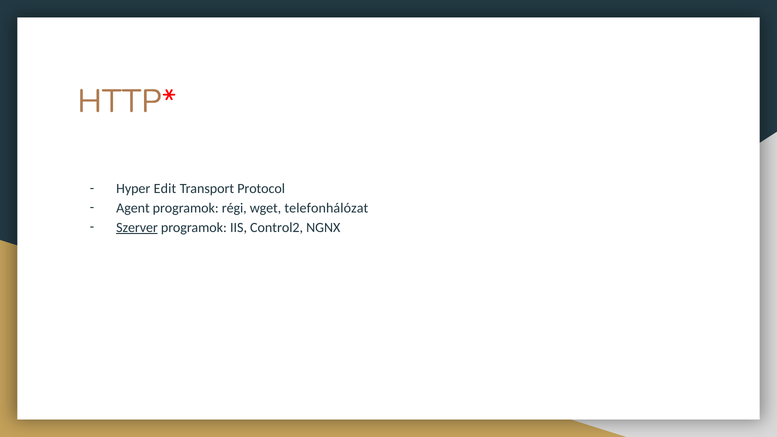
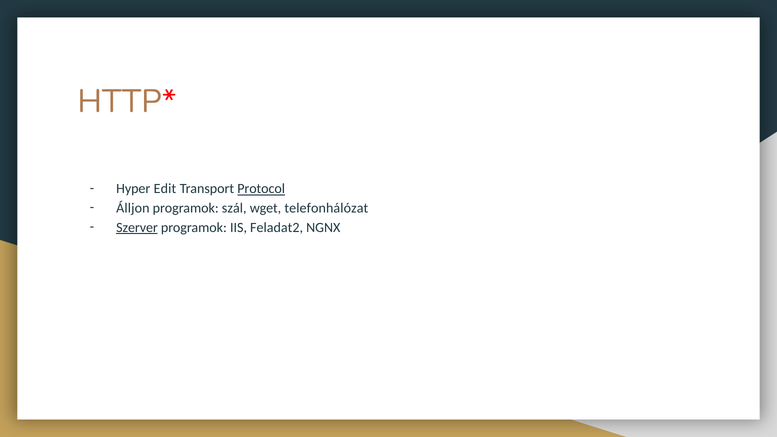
Protocol underline: none -> present
Agent: Agent -> Álljon
régi: régi -> szál
Control2: Control2 -> Feladat2
